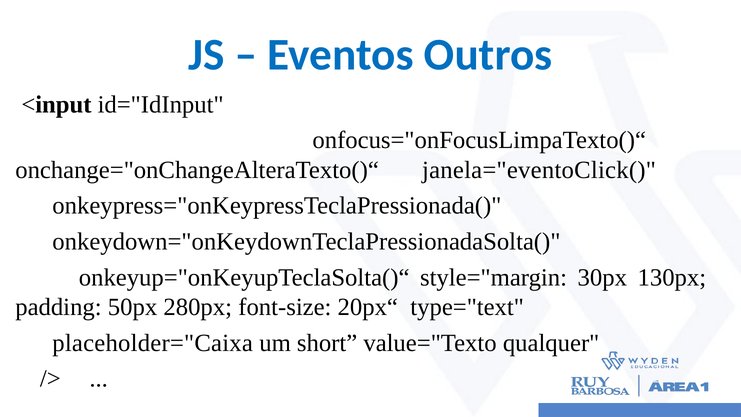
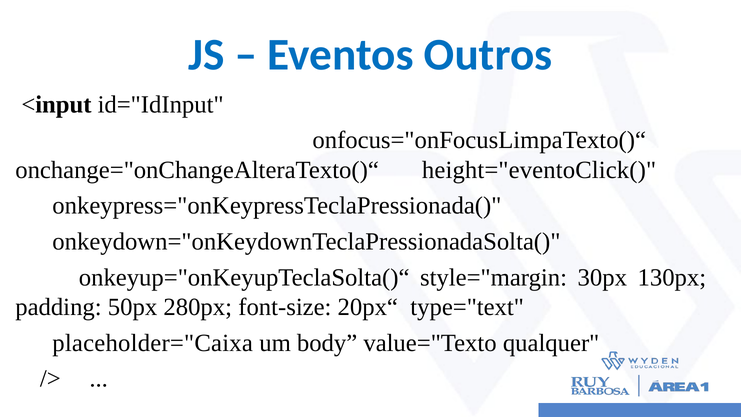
janela="eventoClick(: janela="eventoClick( -> height="eventoClick(
short: short -> body
